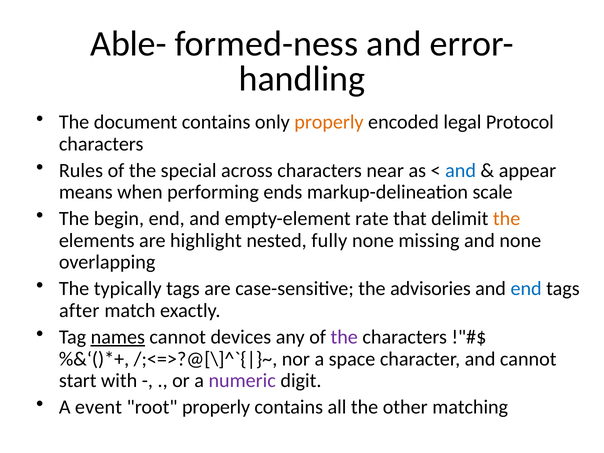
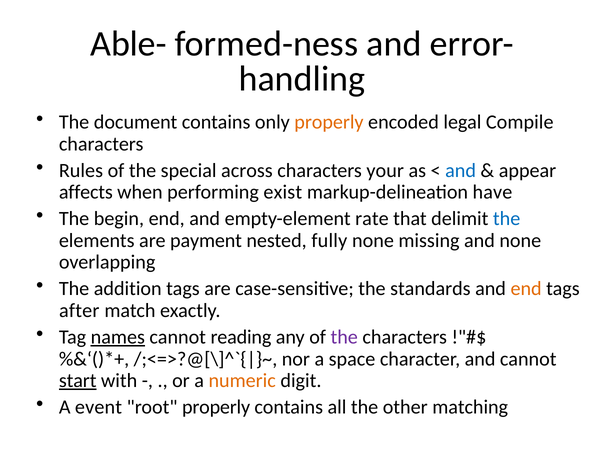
Protocol: Protocol -> Compile
near: near -> your
means: means -> affects
ends: ends -> exist
scale: scale -> have
the at (507, 219) colour: orange -> blue
highlight: highlight -> payment
typically: typically -> addition
advisories: advisories -> standards
end at (526, 289) colour: blue -> orange
devices: devices -> reading
start underline: none -> present
numeric colour: purple -> orange
